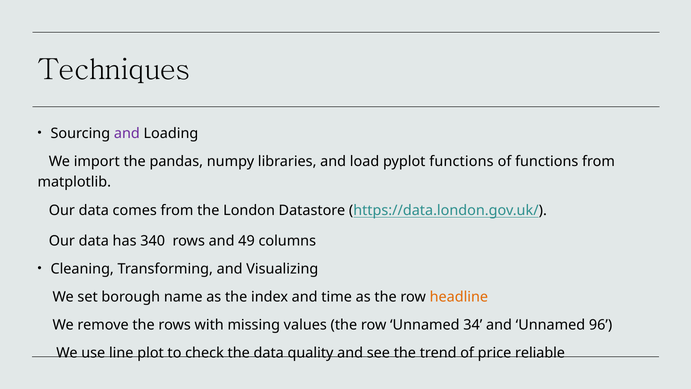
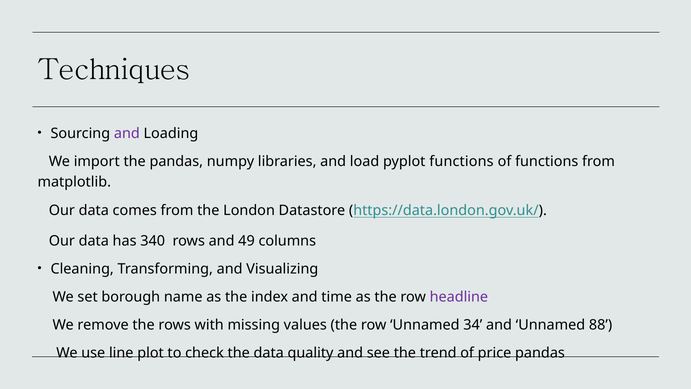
headline colour: orange -> purple
96: 96 -> 88
price reliable: reliable -> pandas
